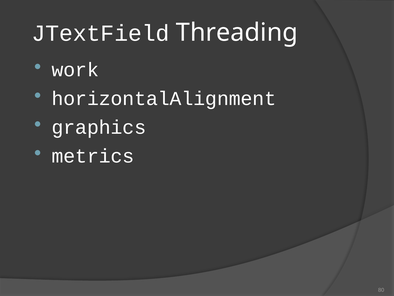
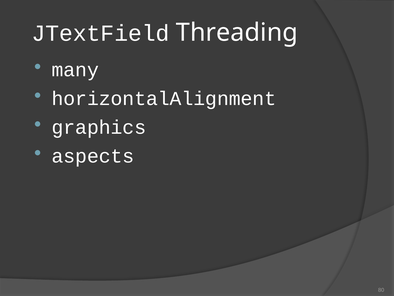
work: work -> many
metrics: metrics -> aspects
